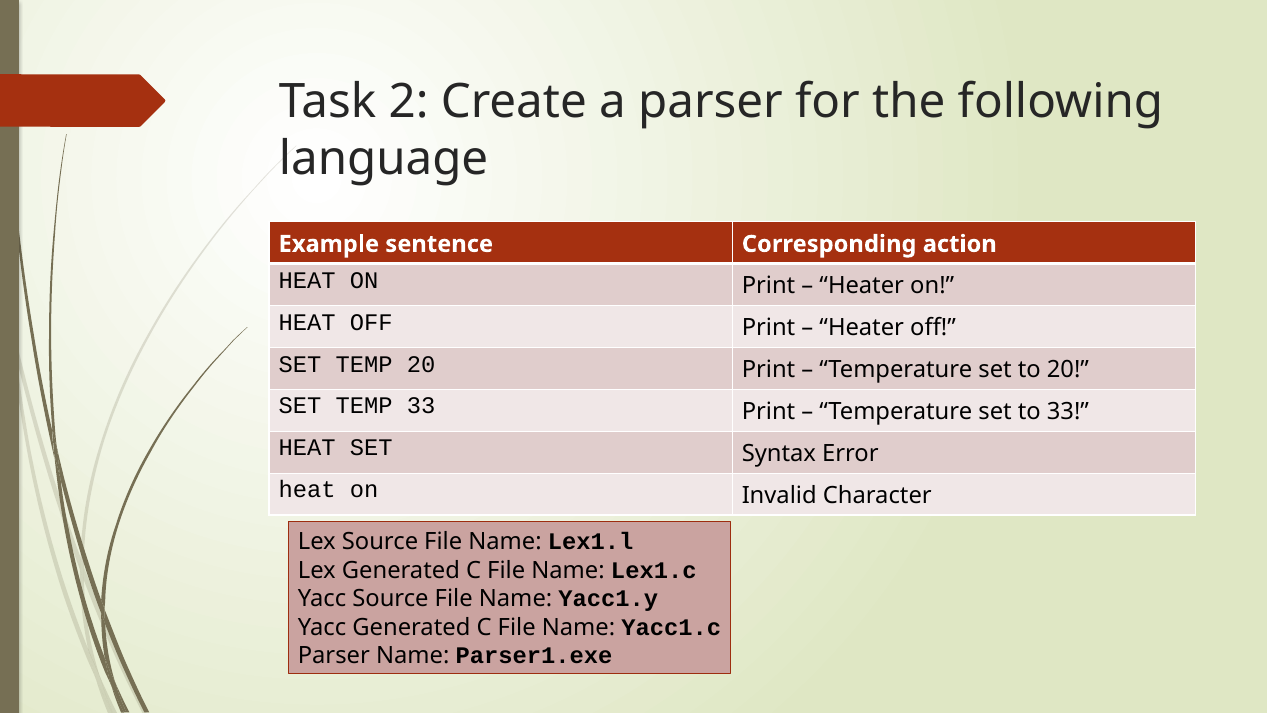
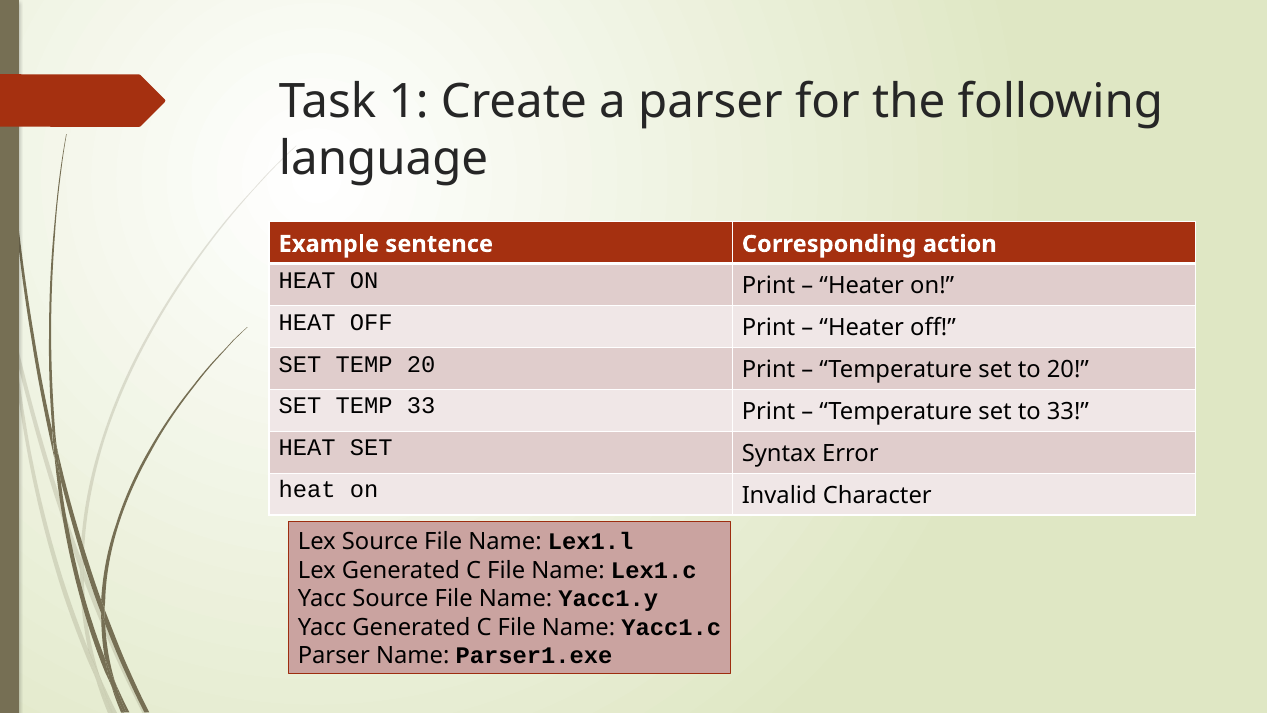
2: 2 -> 1
